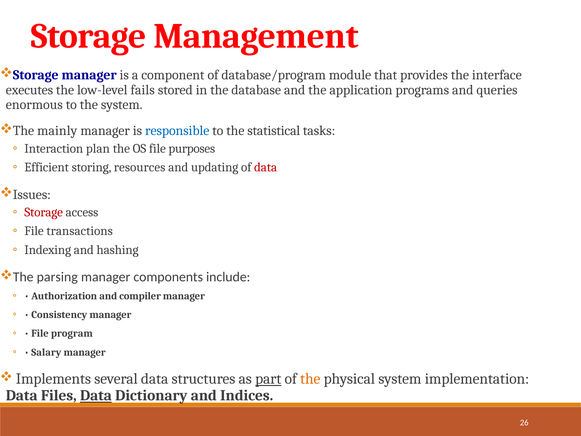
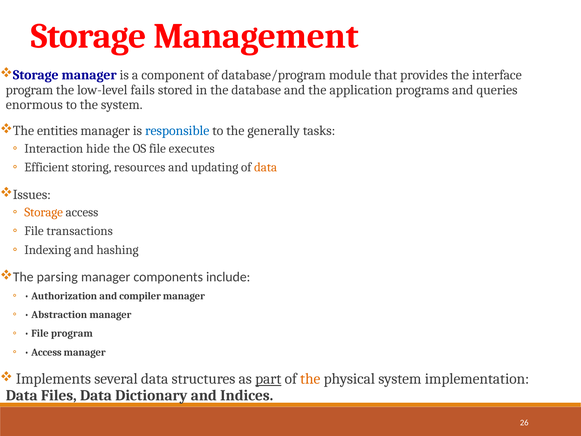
executes at (29, 90): executes -> program
mainly: mainly -> entities
statistical: statistical -> generally
plan: plan -> hide
purposes: purposes -> executes
data at (266, 167) colour: red -> orange
Storage at (44, 212) colour: red -> orange
Consistency: Consistency -> Abstraction
Salary at (46, 352): Salary -> Access
Data at (96, 395) underline: present -> none
